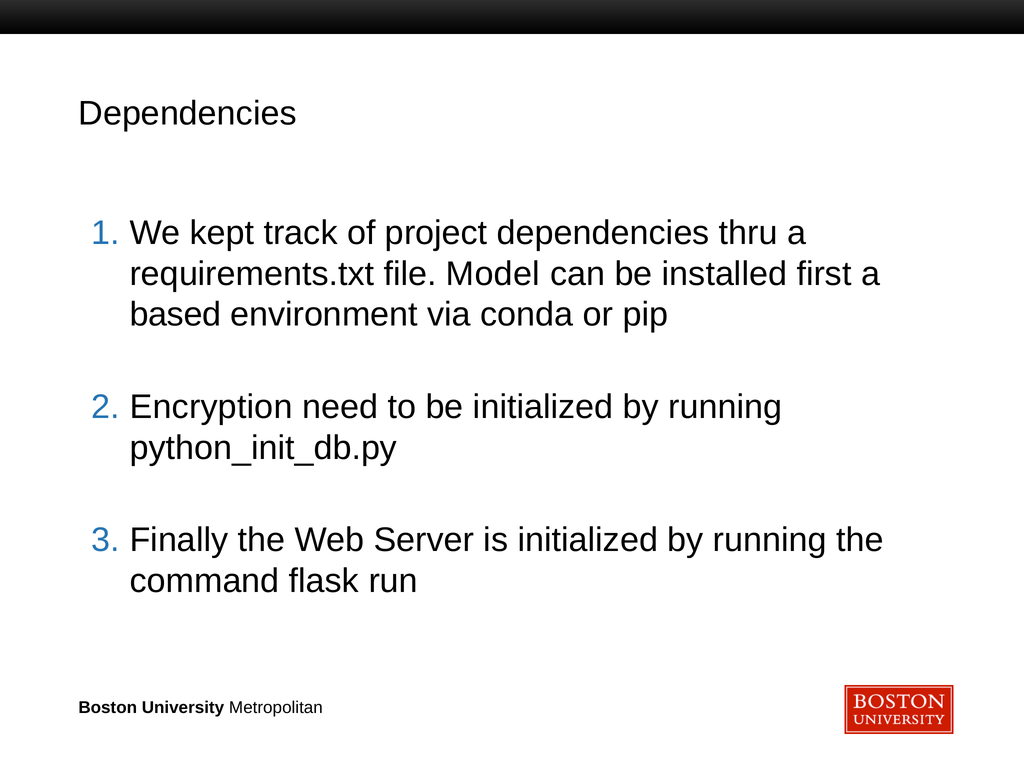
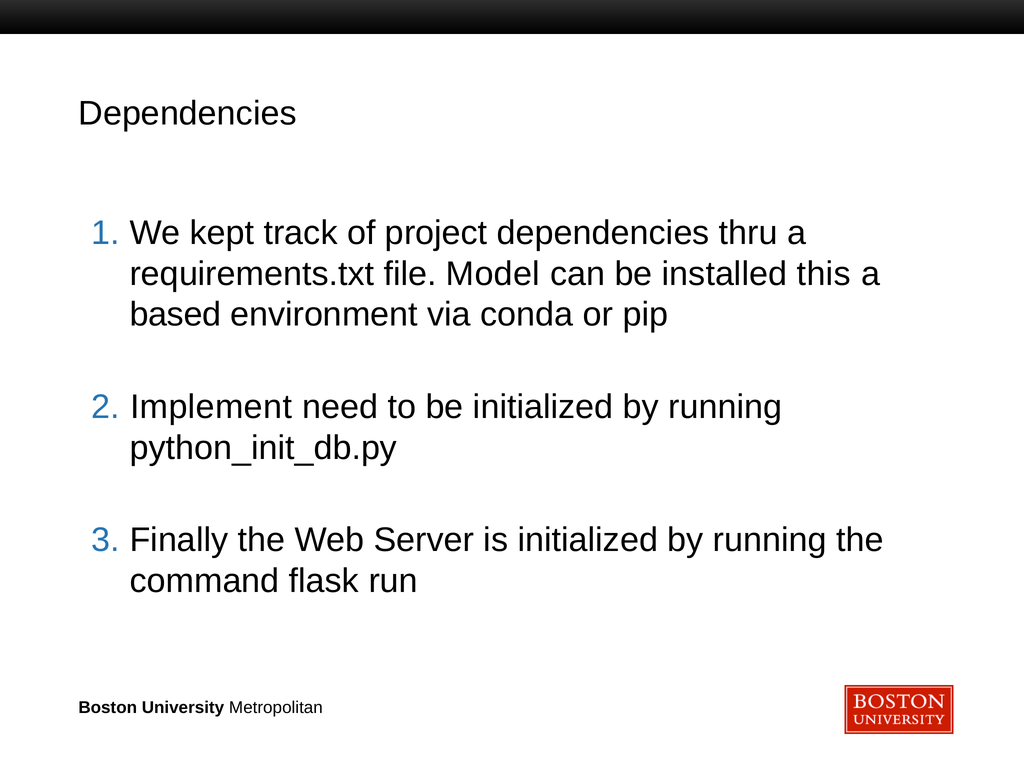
first: first -> this
Encryption: Encryption -> Implement
